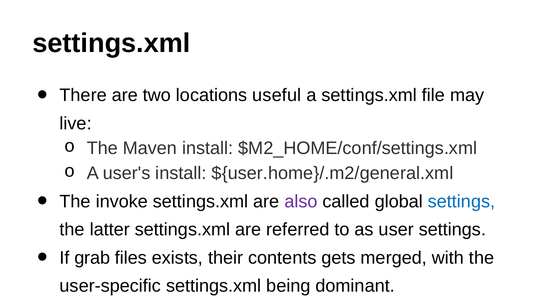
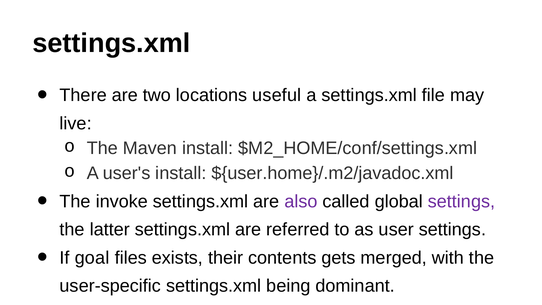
${user.home}/.m2/general.xml: ${user.home}/.m2/general.xml -> ${user.home}/.m2/javadoc.xml
settings at (461, 201) colour: blue -> purple
grab: grab -> goal
